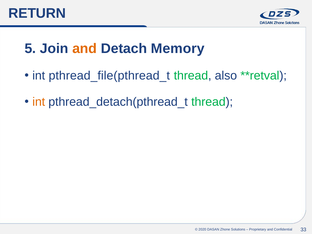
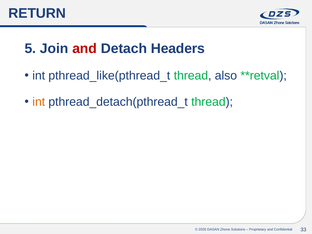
and at (85, 48) colour: orange -> red
Memory: Memory -> Headers
pthread_file(pthread_t: pthread_file(pthread_t -> pthread_like(pthread_t
